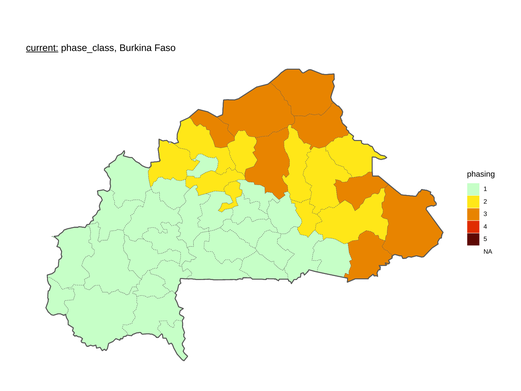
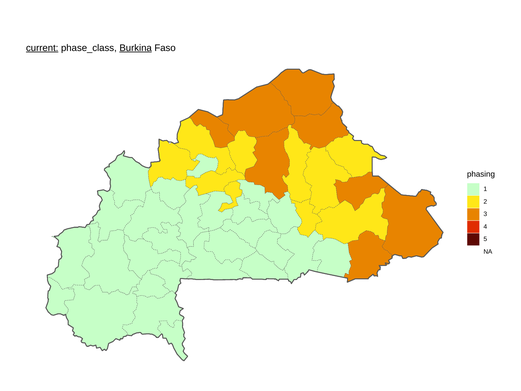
Burkina underline: none -> present
